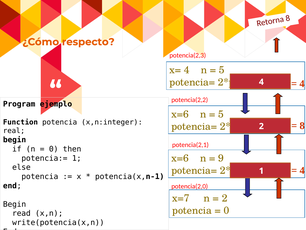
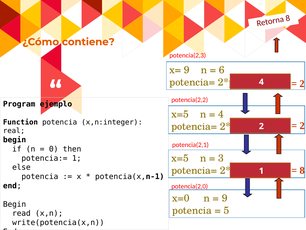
respecto: respecto -> contiene
x= 4: 4 -> 9
5 at (222, 70): 5 -> 6
4 at (302, 84): 4 -> 2
x=6 at (180, 114): x=6 -> x=5
5 at (221, 114): 5 -> 4
8 at (302, 126): 8 -> 2
x=6 at (180, 158): x=6 -> x=5
9: 9 -> 3
4 at (302, 170): 4 -> 8
x=7: x=7 -> x=0
2 at (225, 198): 2 -> 9
0 at (226, 210): 0 -> 5
